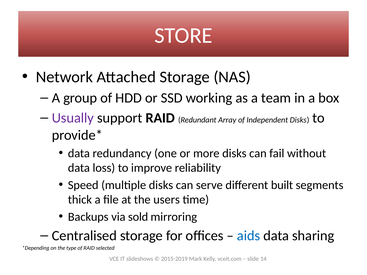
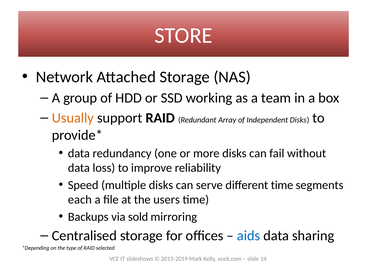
Usually colour: purple -> orange
different built: built -> time
thick: thick -> each
